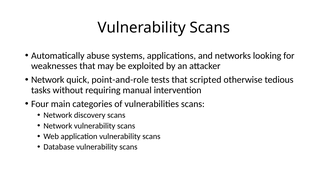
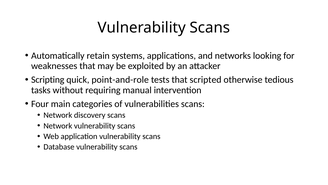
abuse: abuse -> retain
Network at (48, 80): Network -> Scripting
